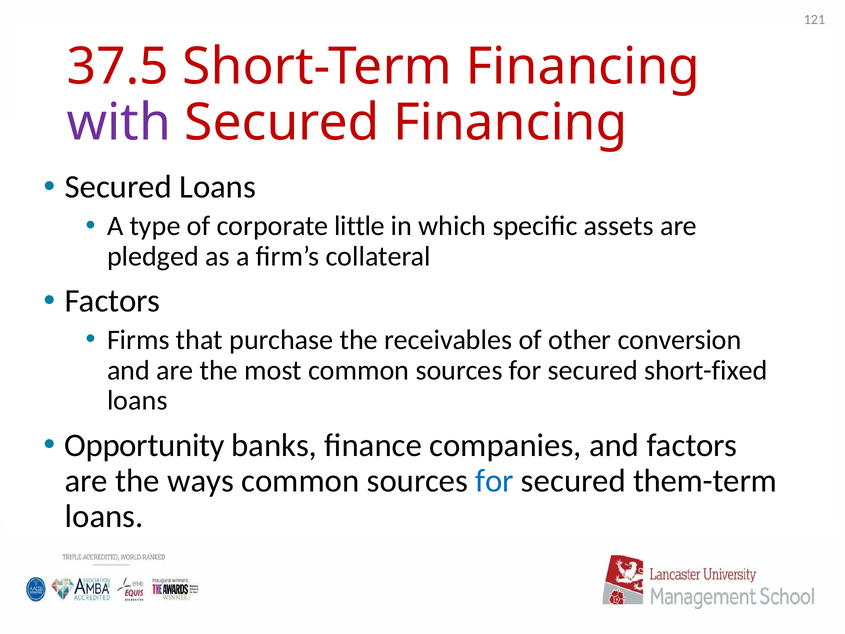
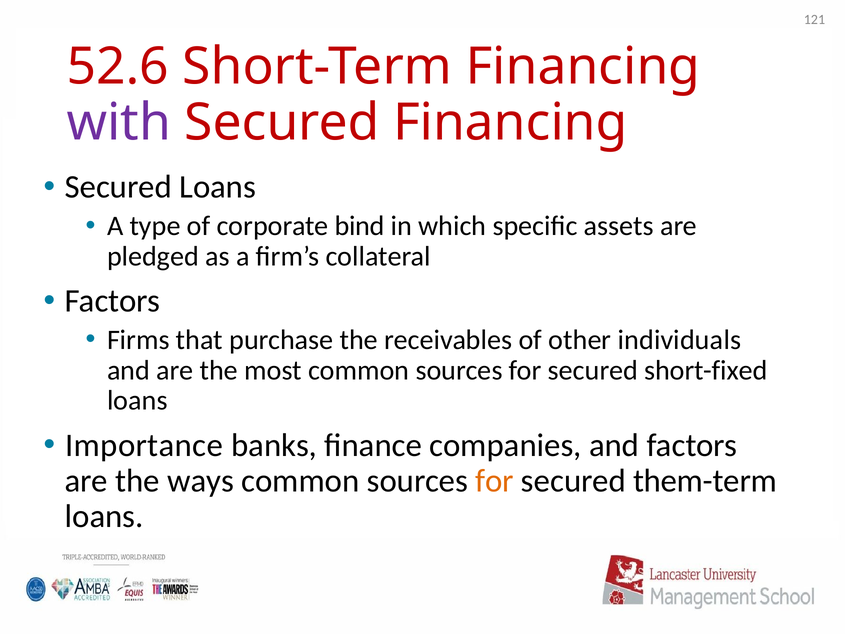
37.5: 37.5 -> 52.6
little: little -> bind
conversion: conversion -> individuals
Opportunity: Opportunity -> Importance
for at (495, 481) colour: blue -> orange
